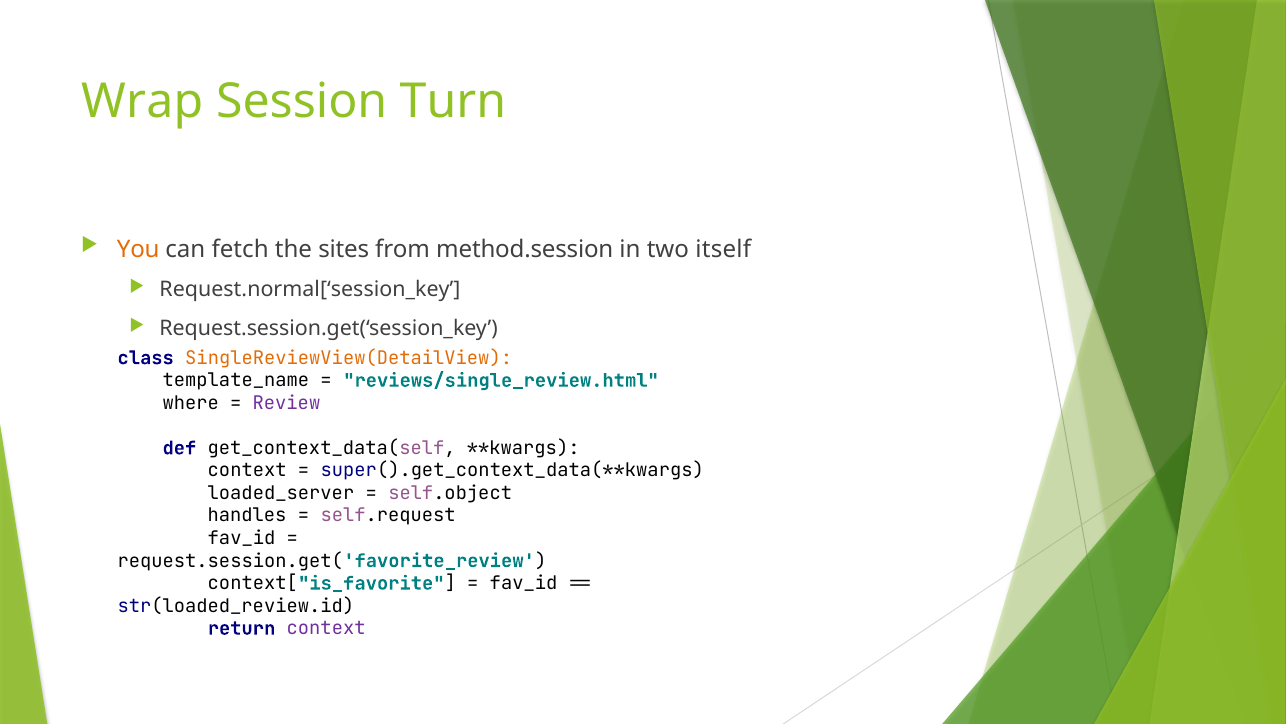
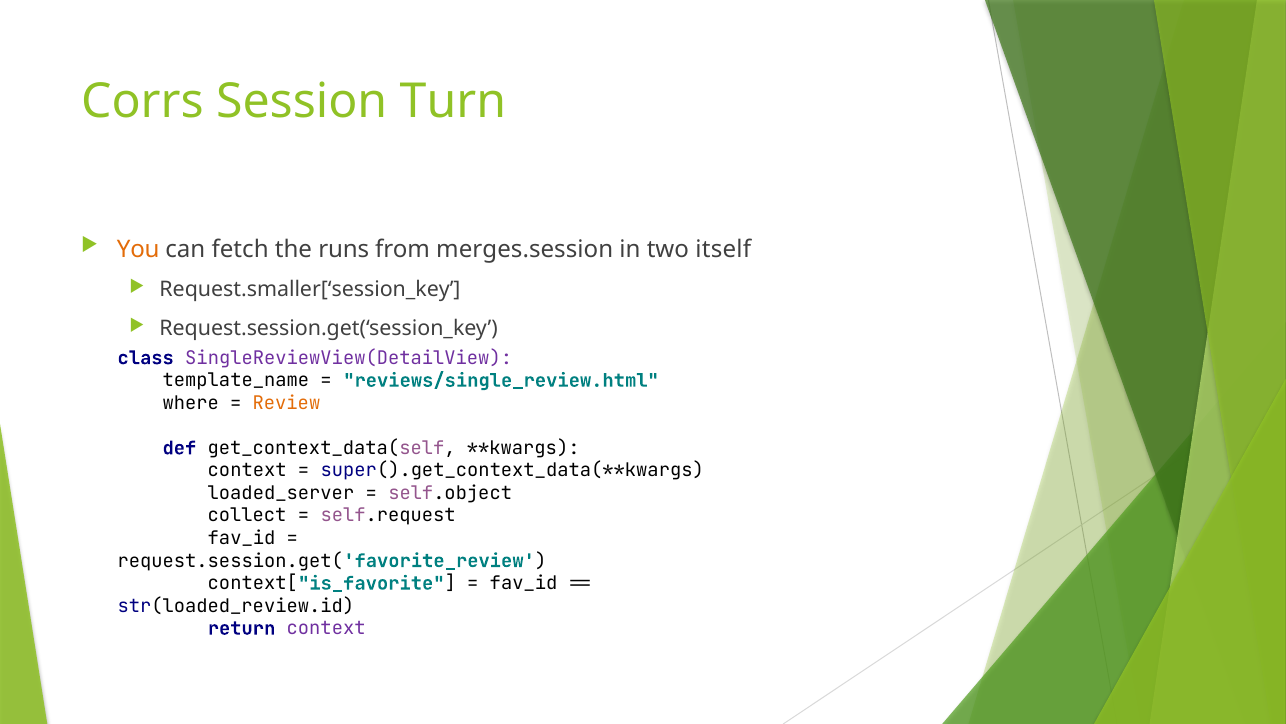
Wrap: Wrap -> Corrs
sites: sites -> runs
method.session: method.session -> merges.session
Request.normal[‘session_key: Request.normal[‘session_key -> Request.smaller[‘session_key
SingleReviewView(DetailView colour: orange -> purple
Review colour: purple -> orange
handles: handles -> collect
